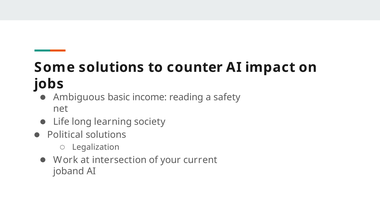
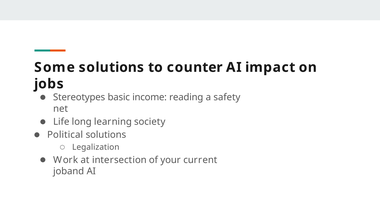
Ambiguous: Ambiguous -> Stereotypes
